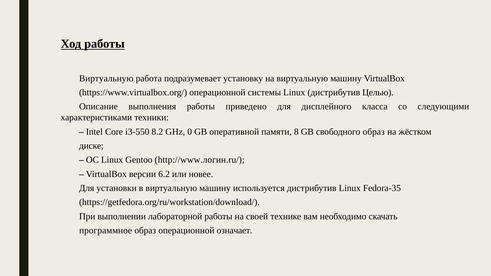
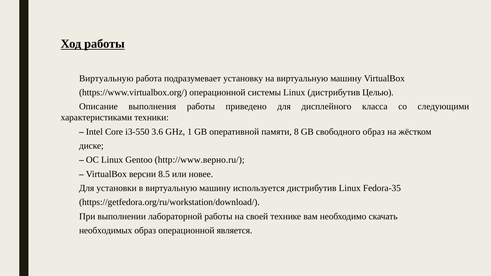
8.2: 8.2 -> 3.6
0: 0 -> 1
http://www.логин.ru/: http://www.логин.ru/ -> http://www.верно.ru/
6.2: 6.2 -> 8.5
программное: программное -> необходимых
означает: означает -> является
